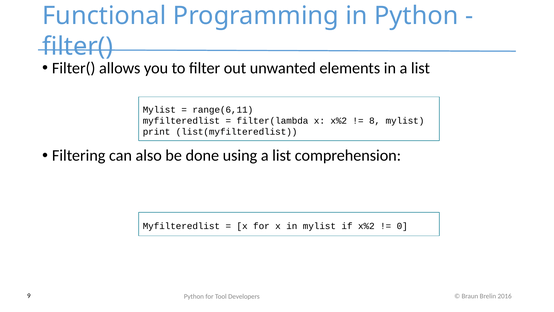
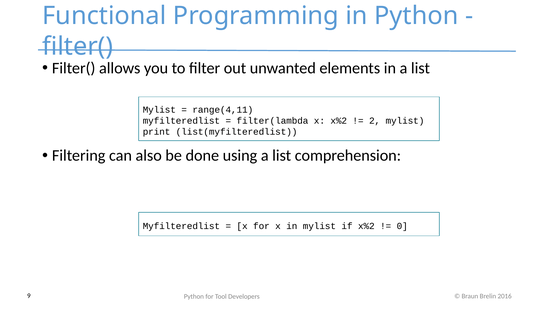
range(6,11: range(6,11 -> range(4,11
8: 8 -> 2
